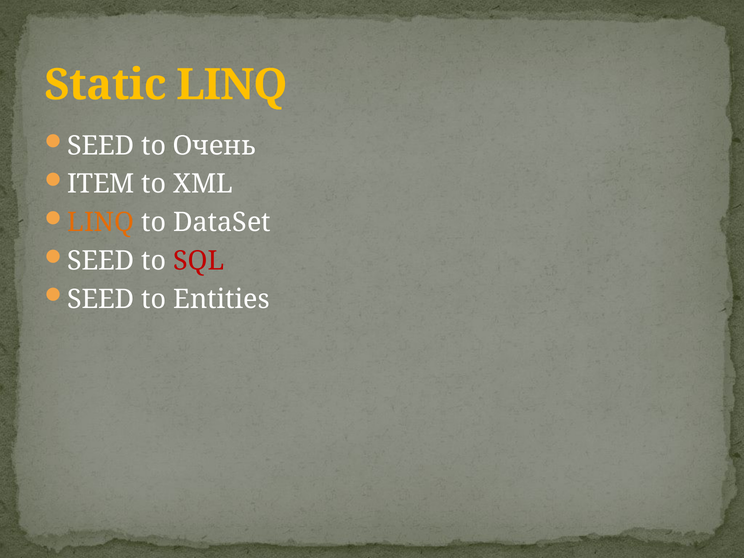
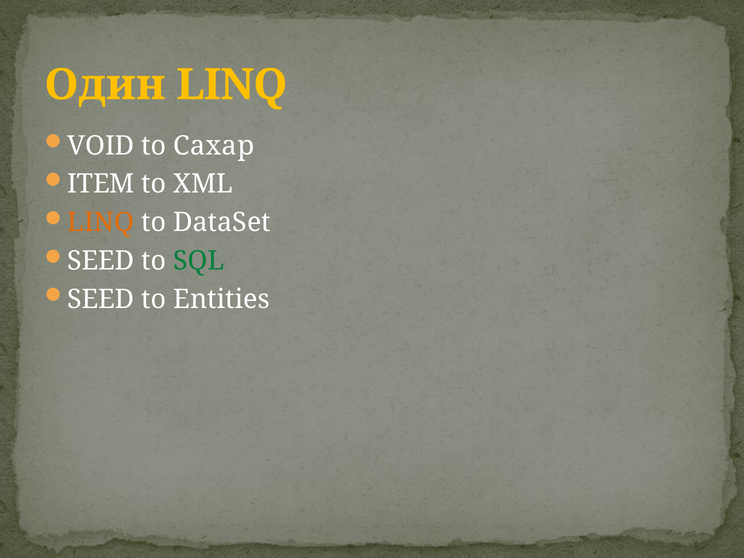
Static: Static -> Один
SEED at (101, 146): SEED -> VOID
Очень: Очень -> Сахар
SQL colour: red -> green
